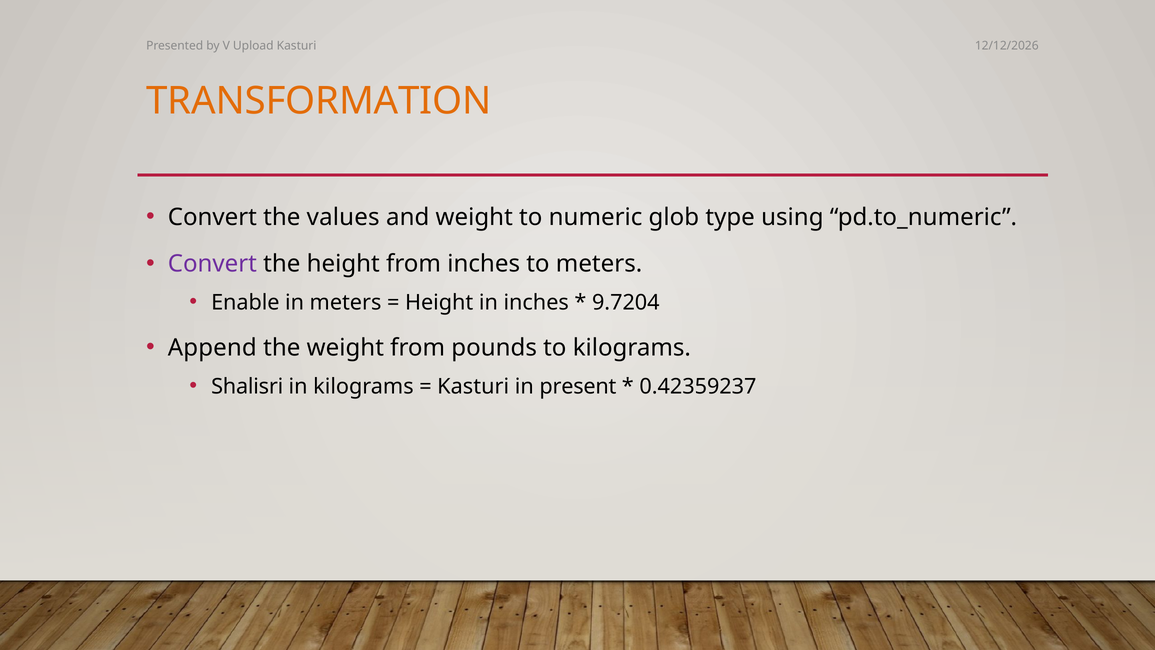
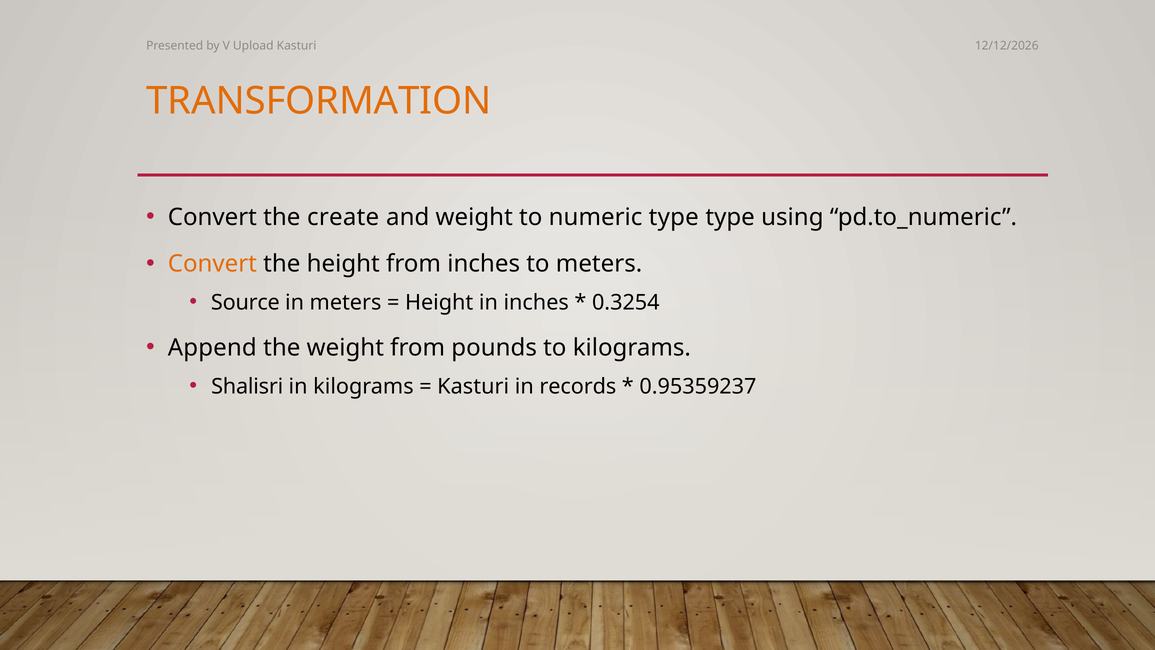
values: values -> create
numeric glob: glob -> type
Convert at (212, 264) colour: purple -> orange
Enable: Enable -> Source
9.7204: 9.7204 -> 0.3254
present: present -> records
0.42359237: 0.42359237 -> 0.95359237
